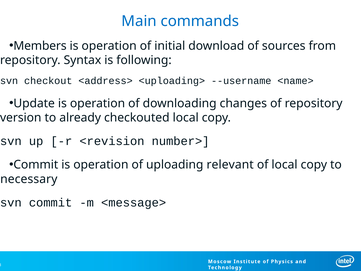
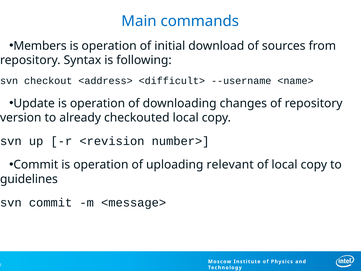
<uploading>: <uploading> -> <difficult>
necessary: necessary -> guidelines
